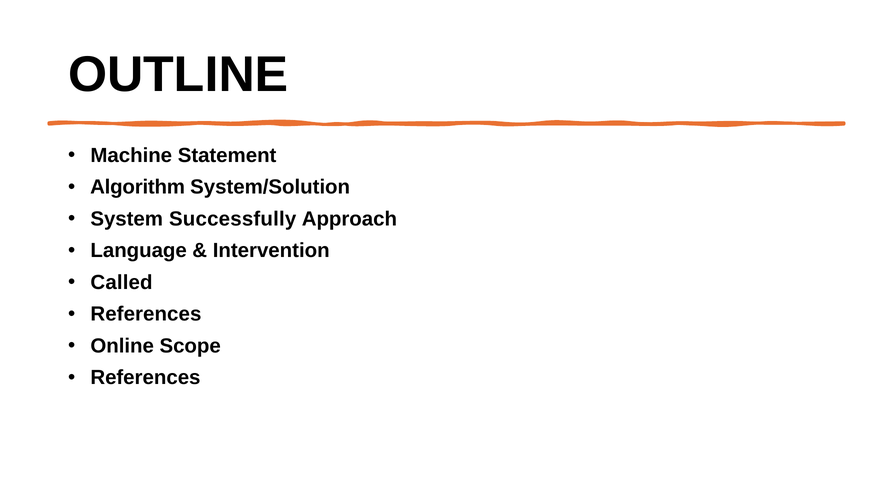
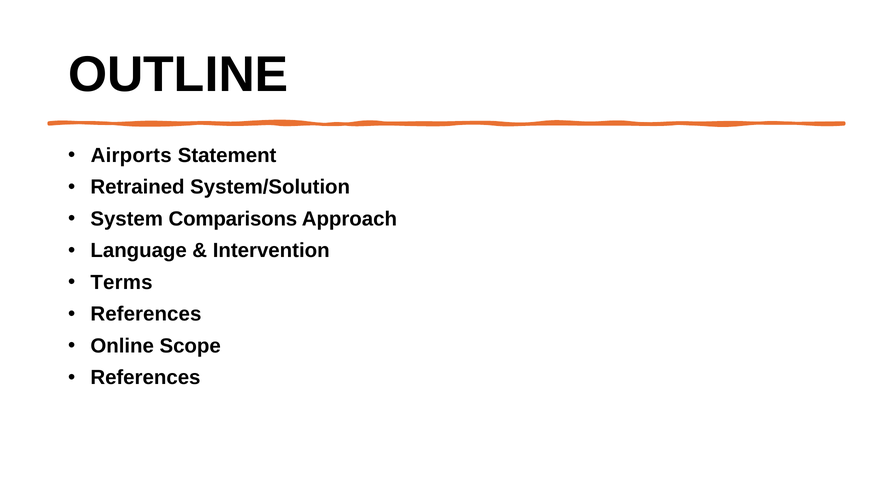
Machine: Machine -> Airports
Algorithm: Algorithm -> Retrained
Successfully: Successfully -> Comparisons
Called: Called -> Terms
